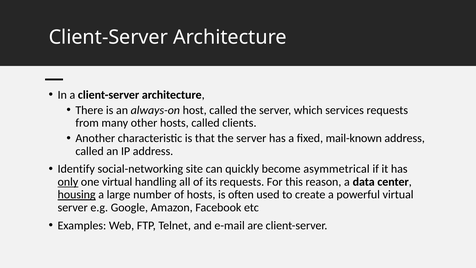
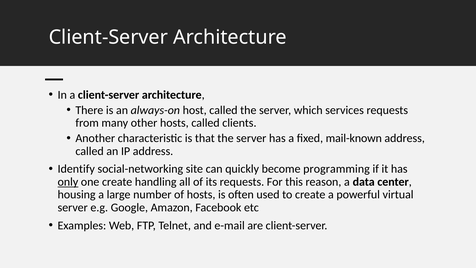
asymmetrical: asymmetrical -> programming
one virtual: virtual -> create
housing underline: present -> none
